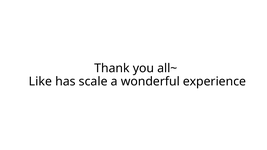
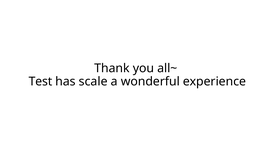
Like: Like -> Test
